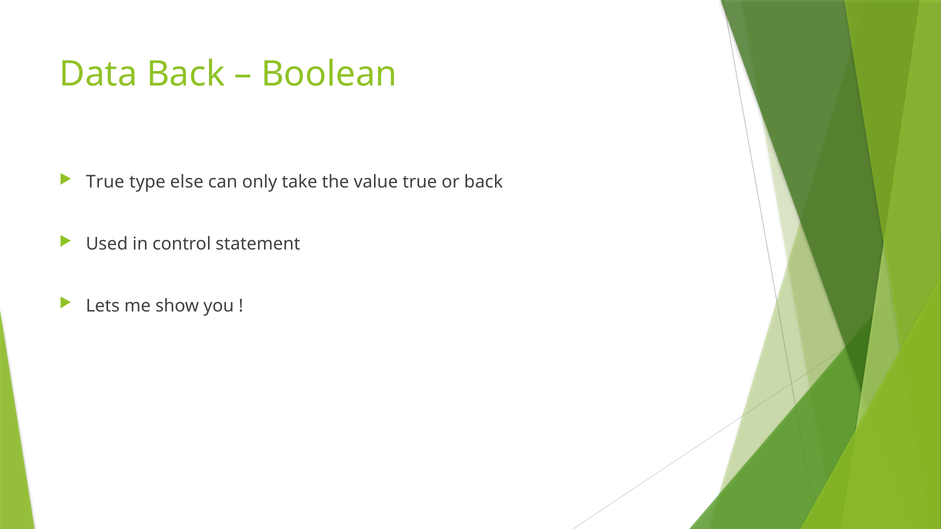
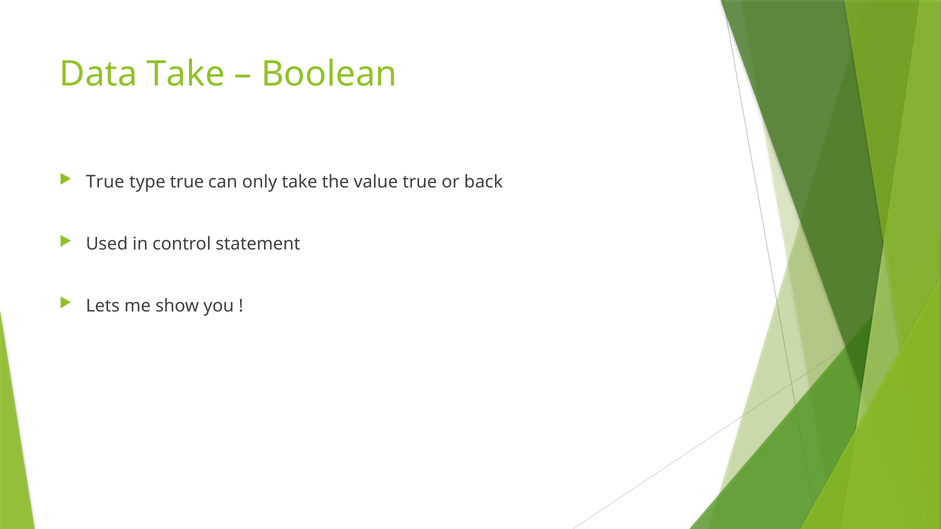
Data Back: Back -> Take
type else: else -> true
